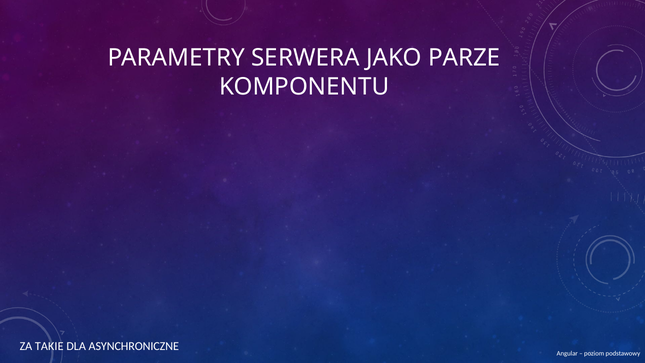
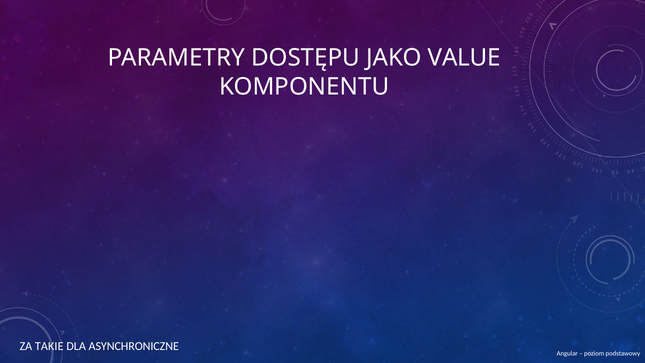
SERWERA: SERWERA -> DOSTĘPU
PARZE: PARZE -> VALUE
